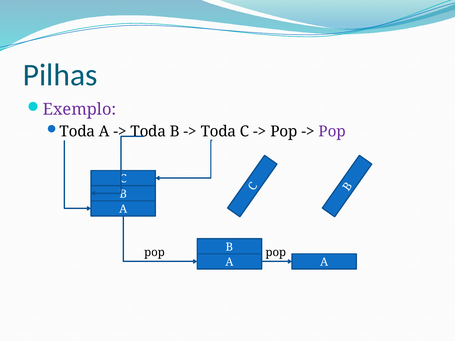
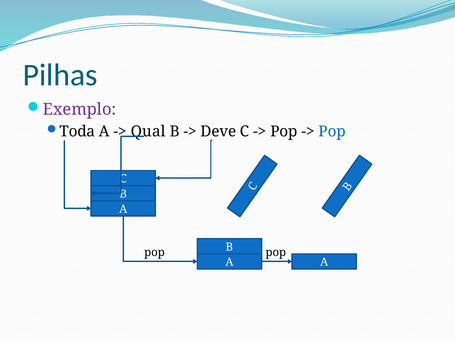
Toda at (148, 131): Toda -> Qual
Toda at (218, 131): Toda -> Deve
Pop at (332, 131) colour: purple -> blue
